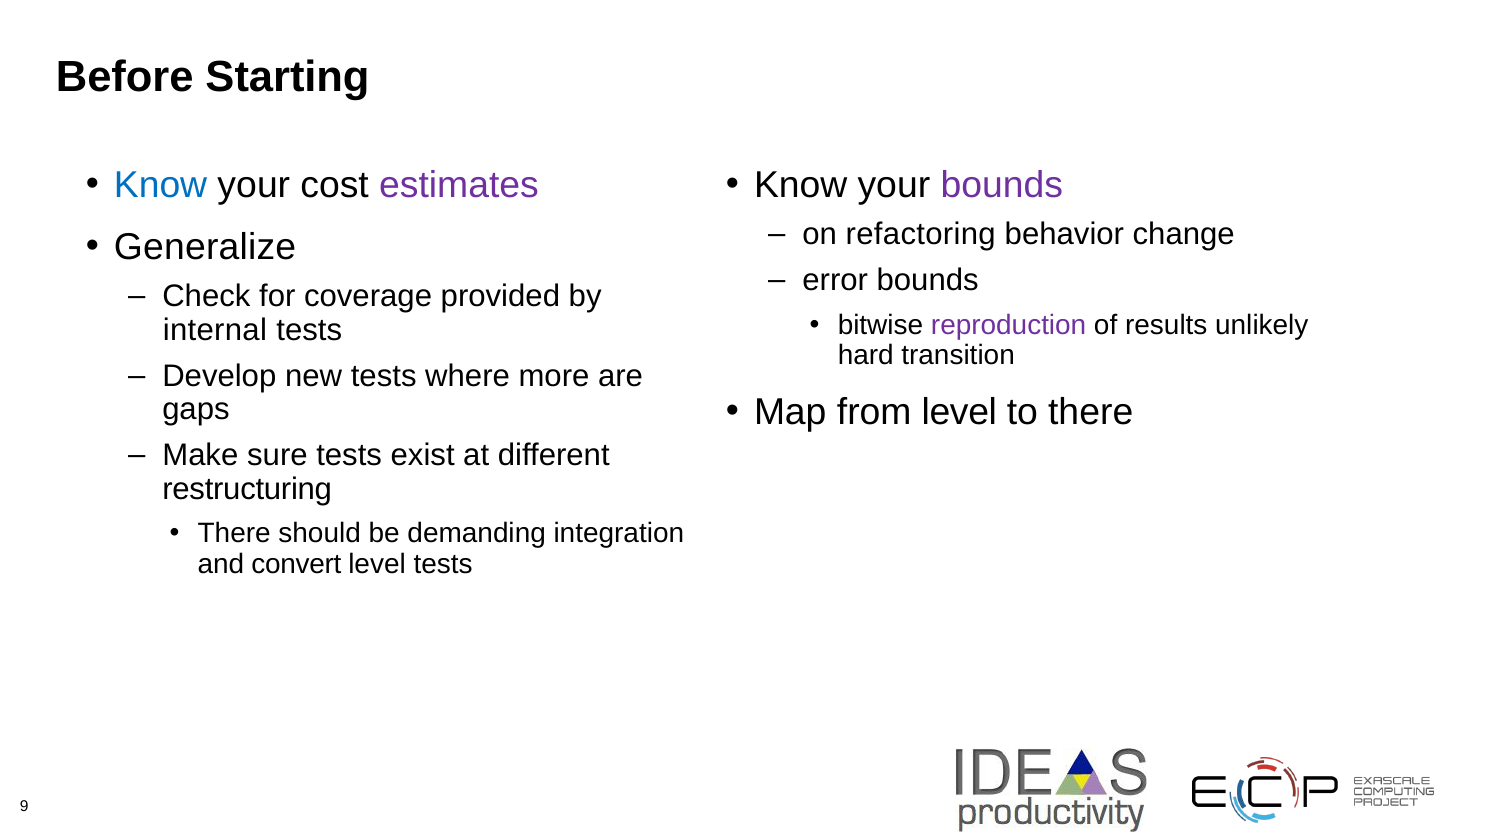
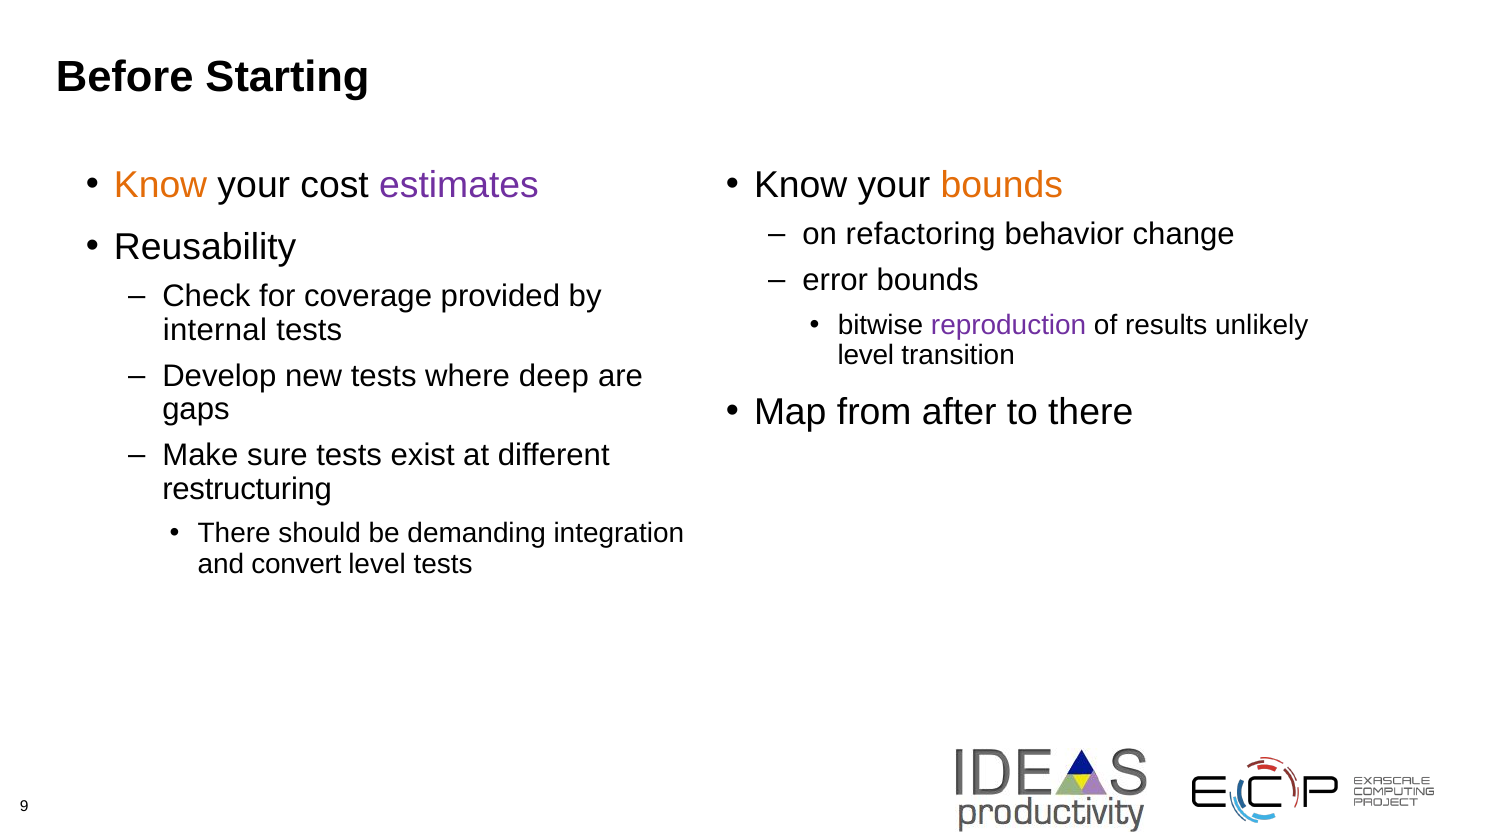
Know at (161, 185) colour: blue -> orange
bounds at (1002, 185) colour: purple -> orange
Generalize: Generalize -> Reusability
hard at (866, 355): hard -> level
more: more -> deep
from level: level -> after
